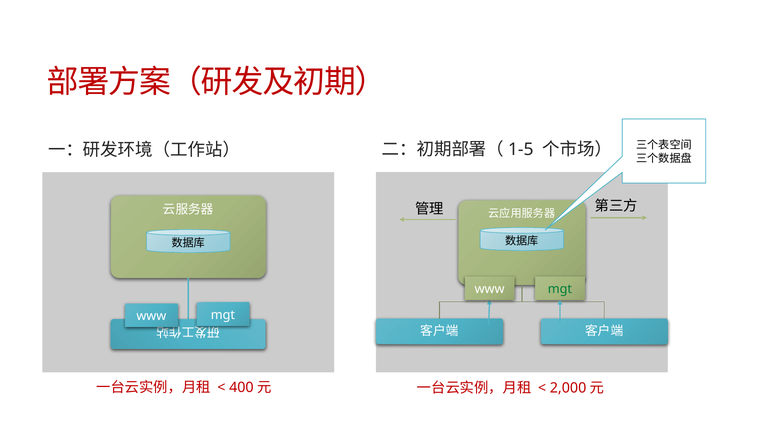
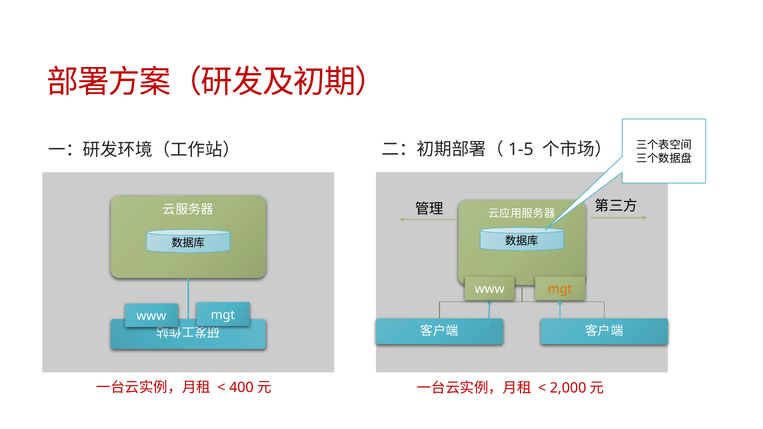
mgt at (560, 289) colour: green -> orange
